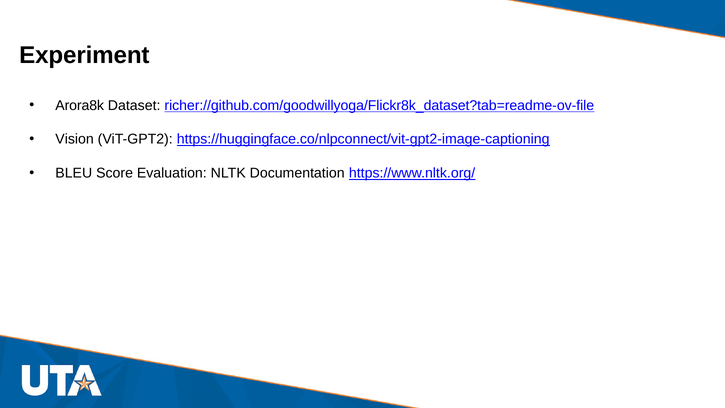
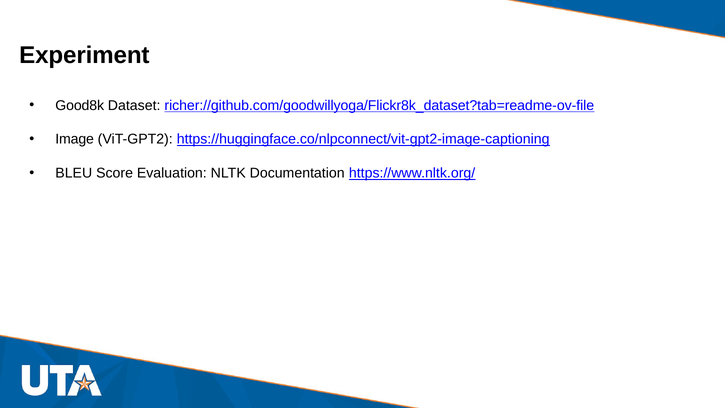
Arora8k: Arora8k -> Good8k
Vision: Vision -> Image
